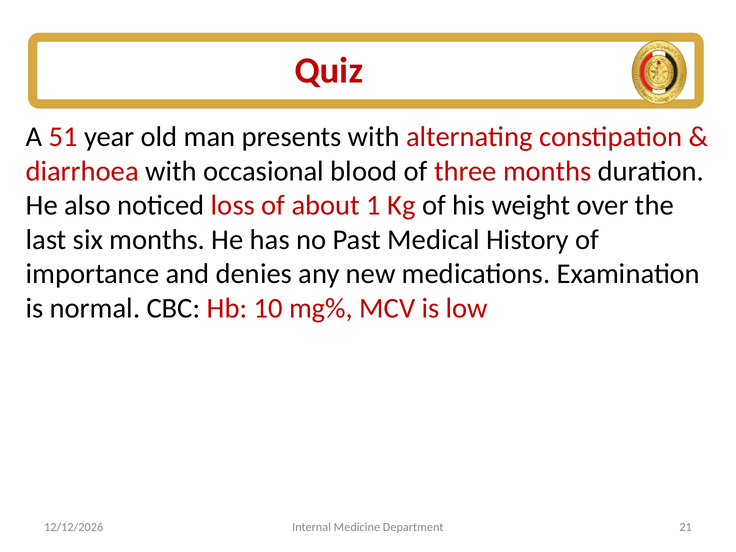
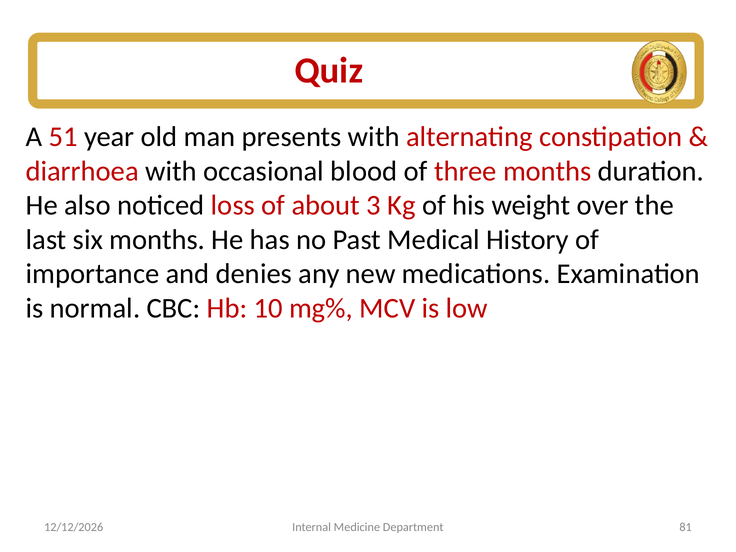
1: 1 -> 3
21: 21 -> 81
